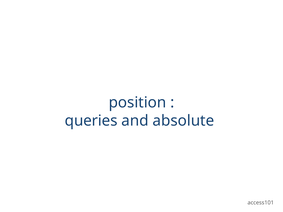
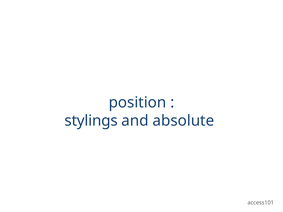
queries: queries -> stylings
